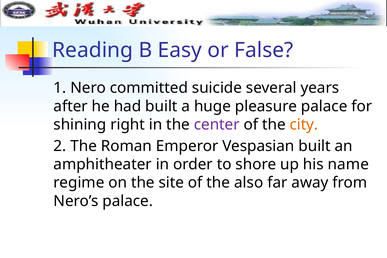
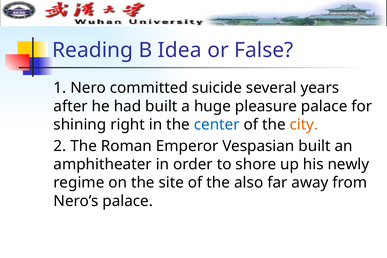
Easy: Easy -> Idea
center colour: purple -> blue
name: name -> newly
